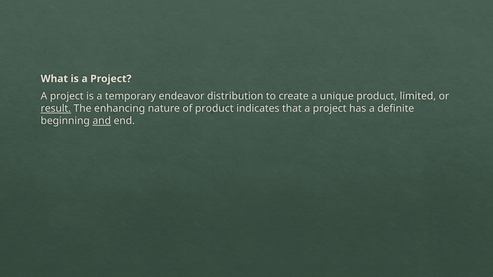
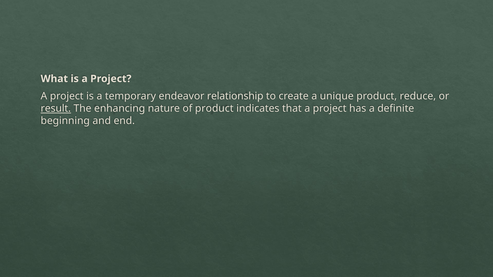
distribution: distribution -> relationship
limited: limited -> reduce
and underline: present -> none
